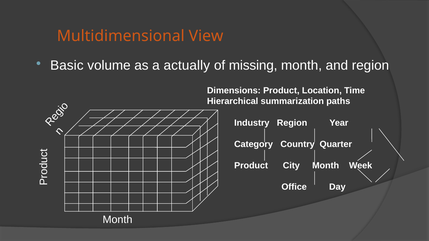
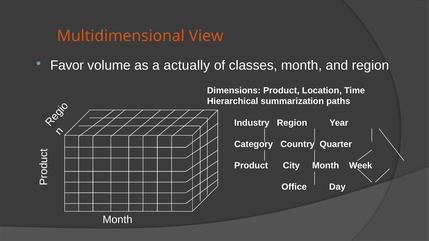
Basic: Basic -> Favor
missing: missing -> classes
